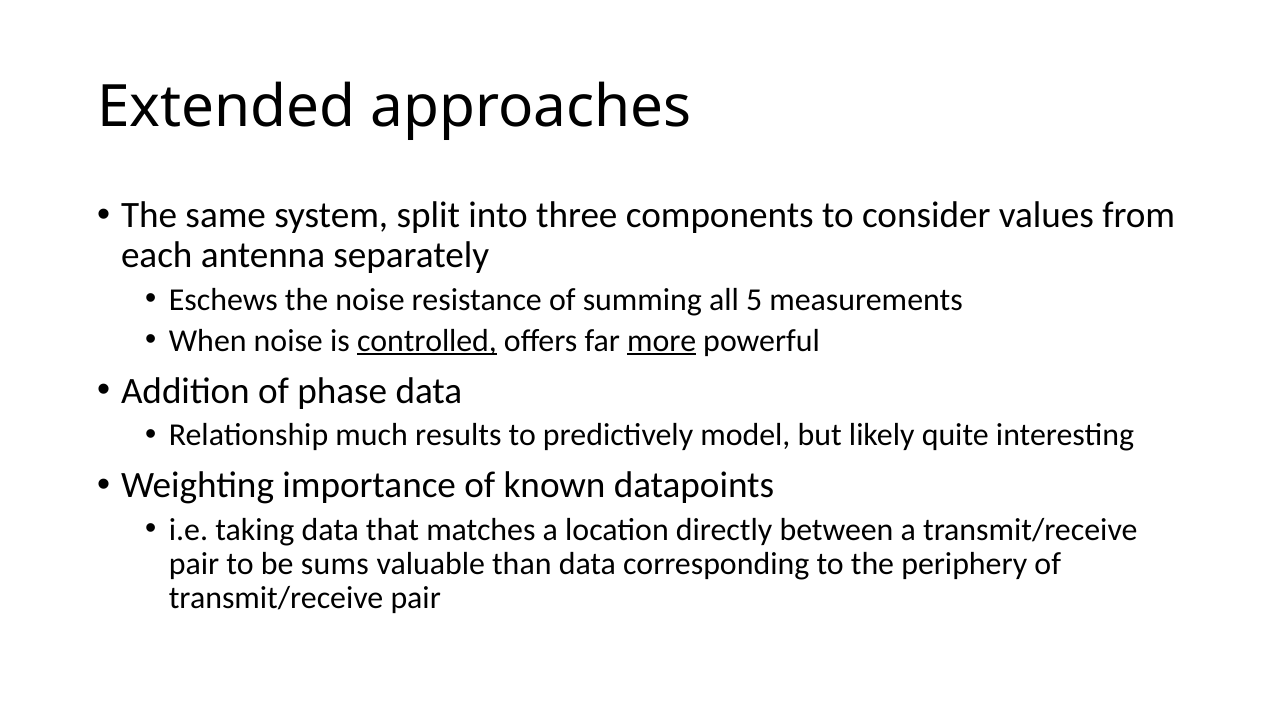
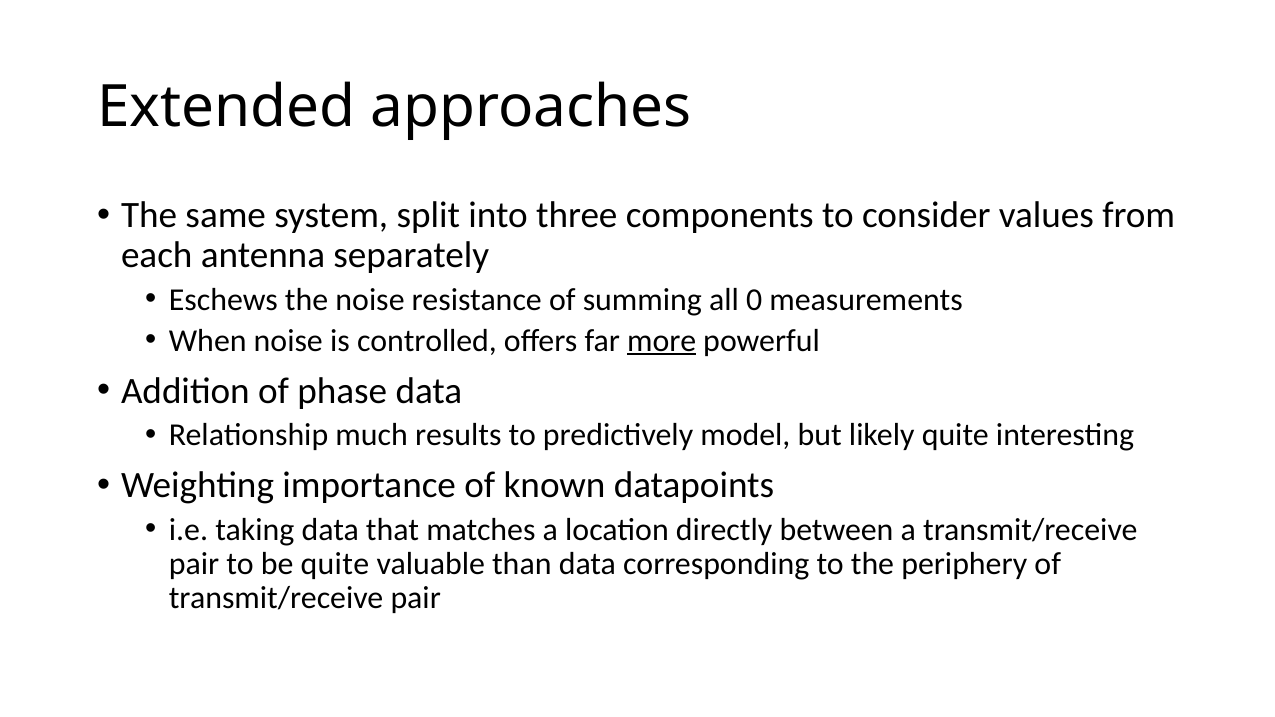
5: 5 -> 0
controlled underline: present -> none
be sums: sums -> quite
